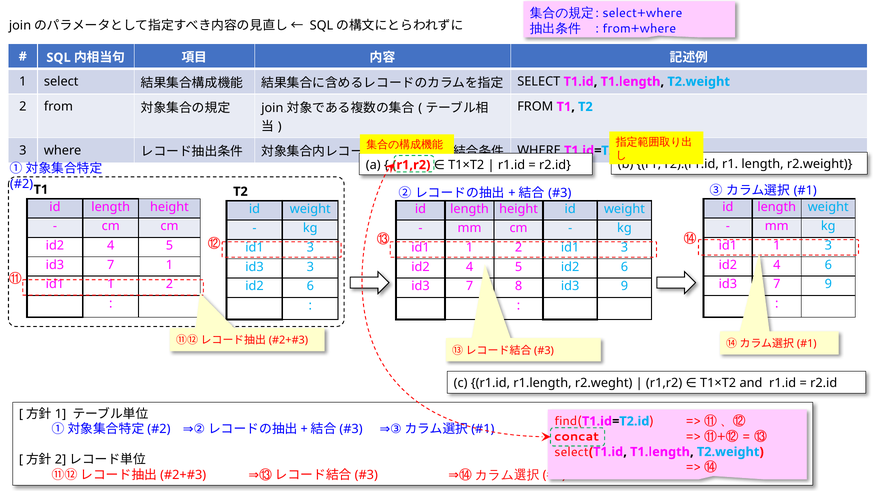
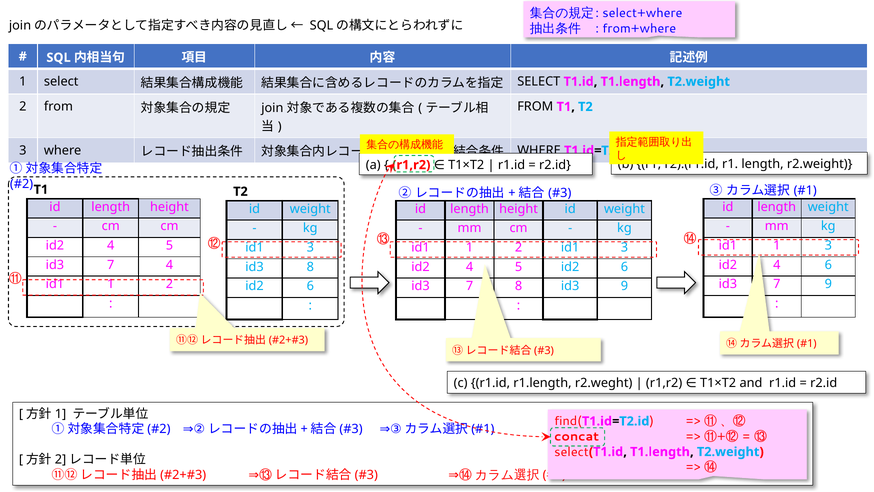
7 1: 1 -> 4
id3 3: 3 -> 8
